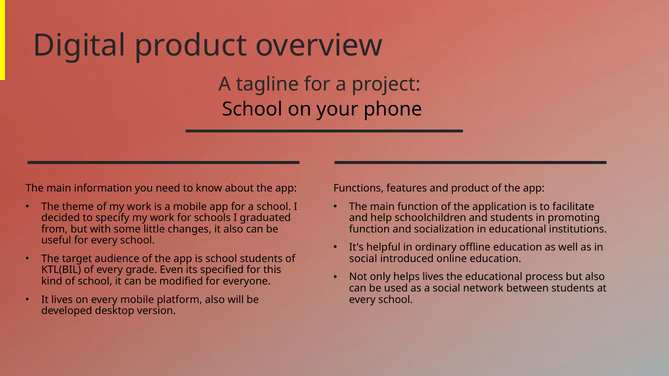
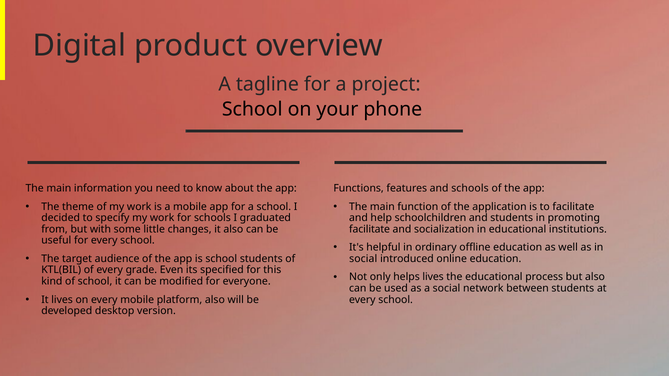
and product: product -> schools
function at (369, 229): function -> facilitate
